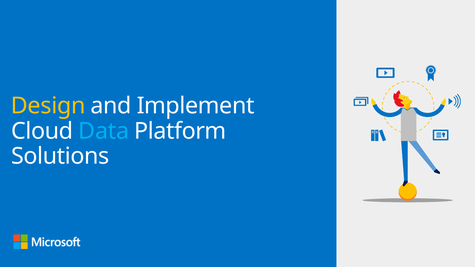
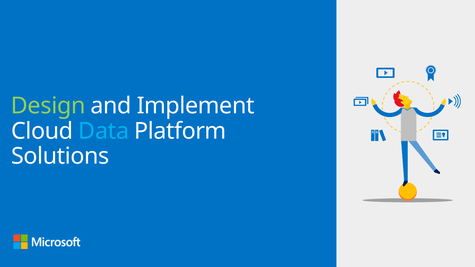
Design colour: yellow -> light green
